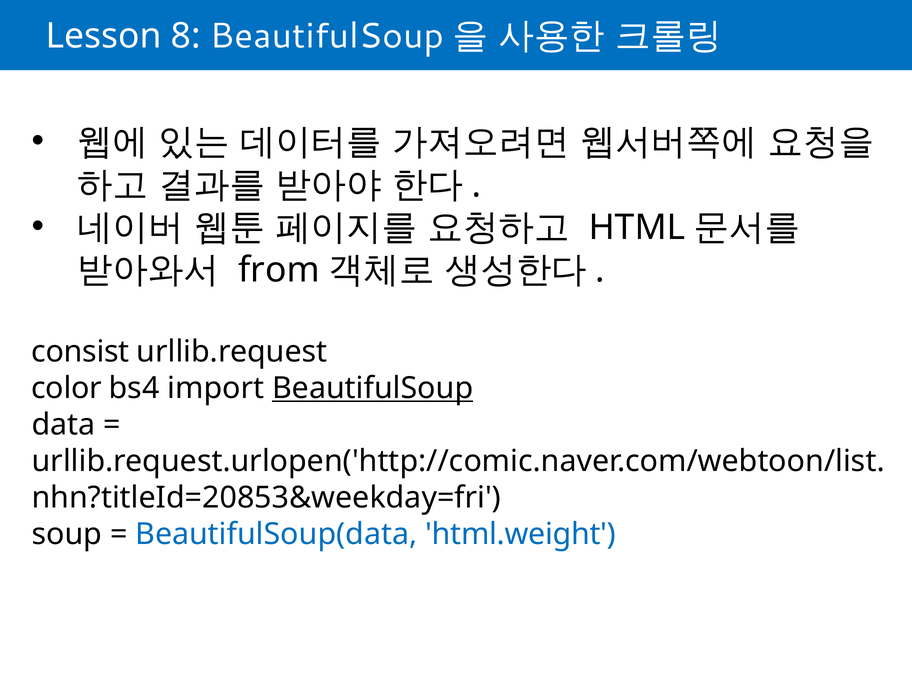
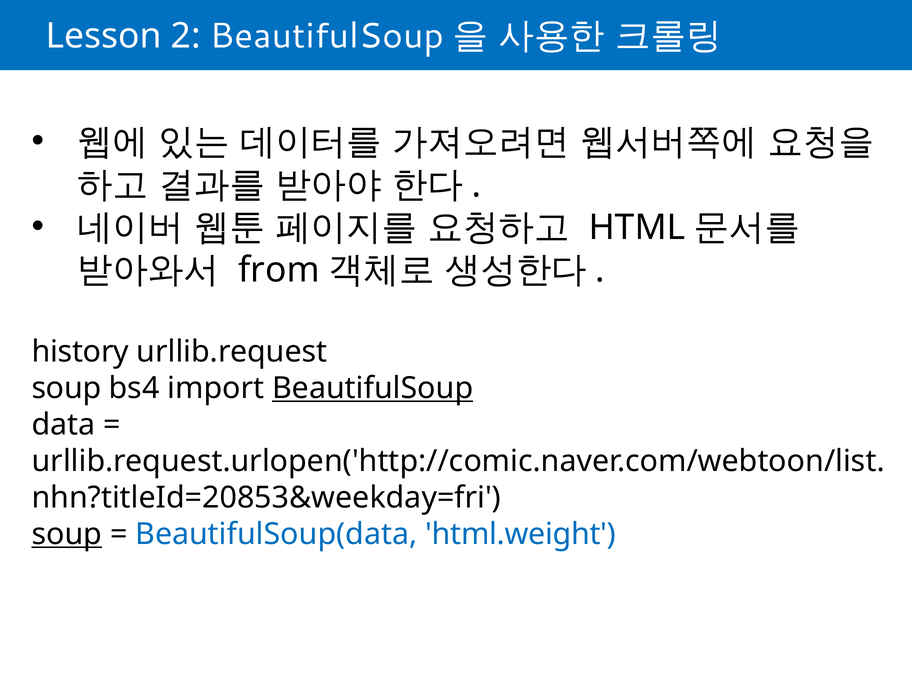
8: 8 -> 2
consist: consist -> history
color at (66, 388): color -> soup
soup at (67, 534) underline: none -> present
